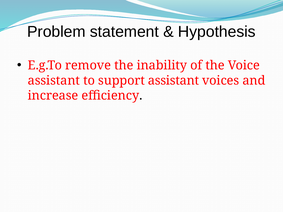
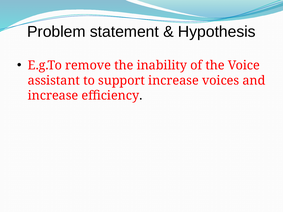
support assistant: assistant -> increase
